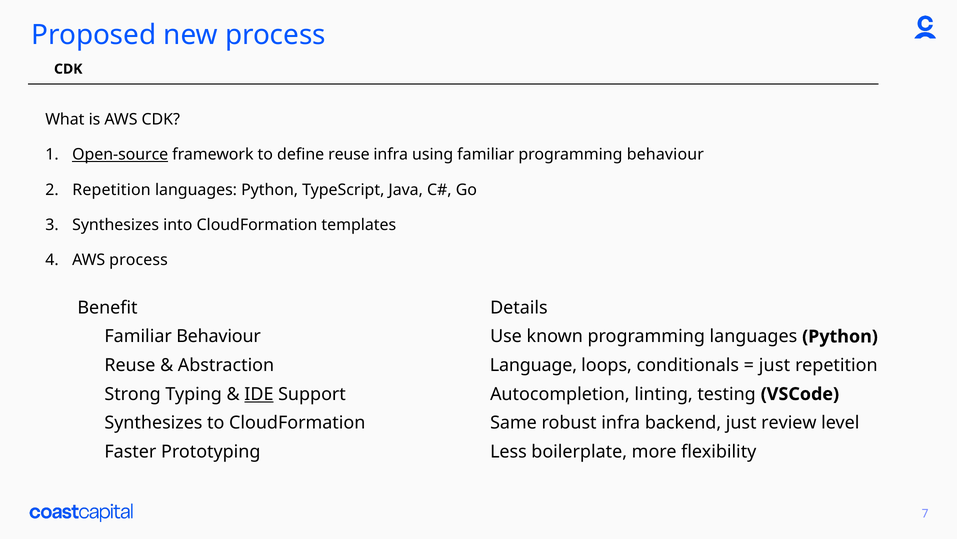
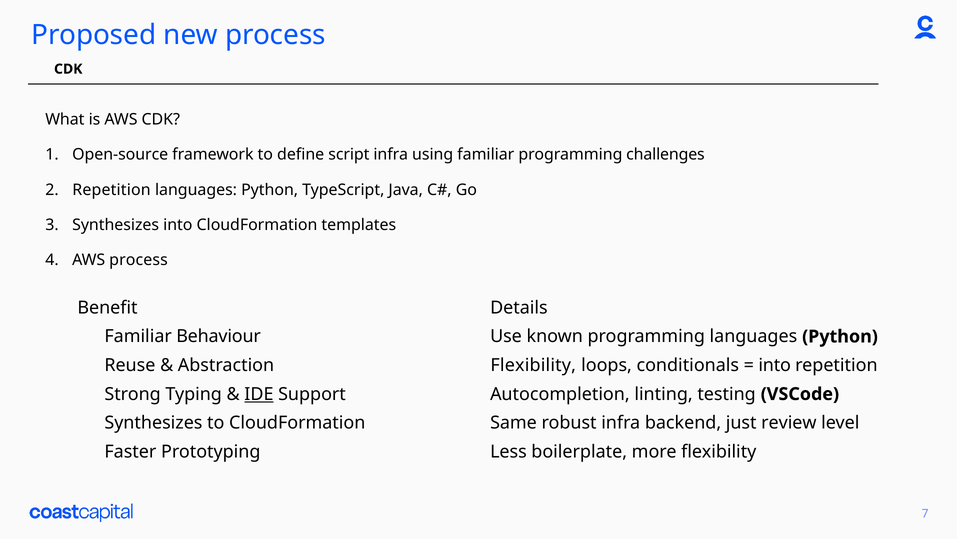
Open-source underline: present -> none
define reuse: reuse -> script
programming behaviour: behaviour -> challenges
Abstraction Language: Language -> Flexibility
just at (774, 365): just -> into
